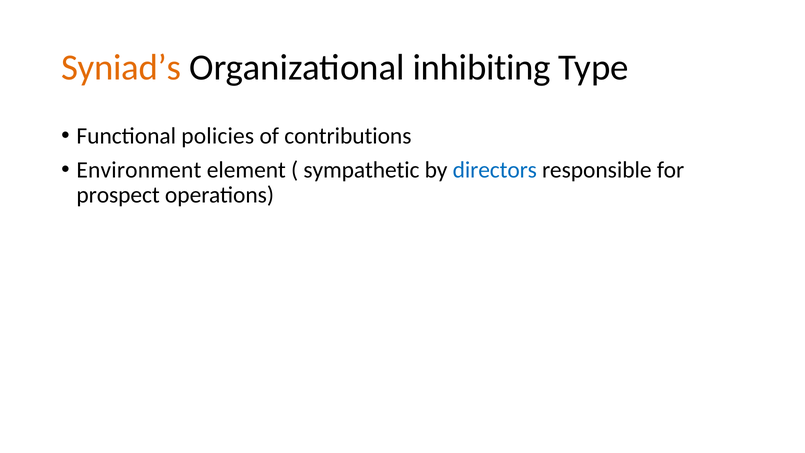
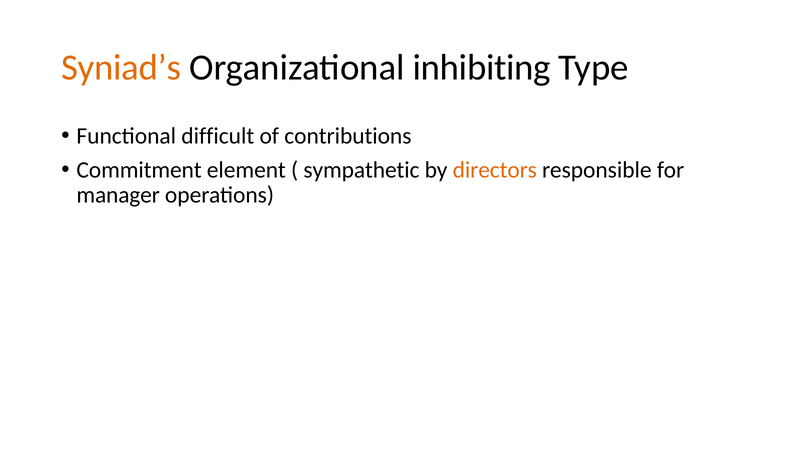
policies: policies -> difficult
Environment: Environment -> Commitment
directors colour: blue -> orange
prospect: prospect -> manager
